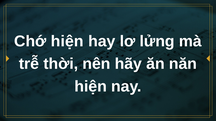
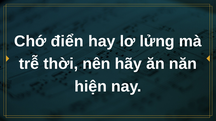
Chớ hiện: hiện -> điển
